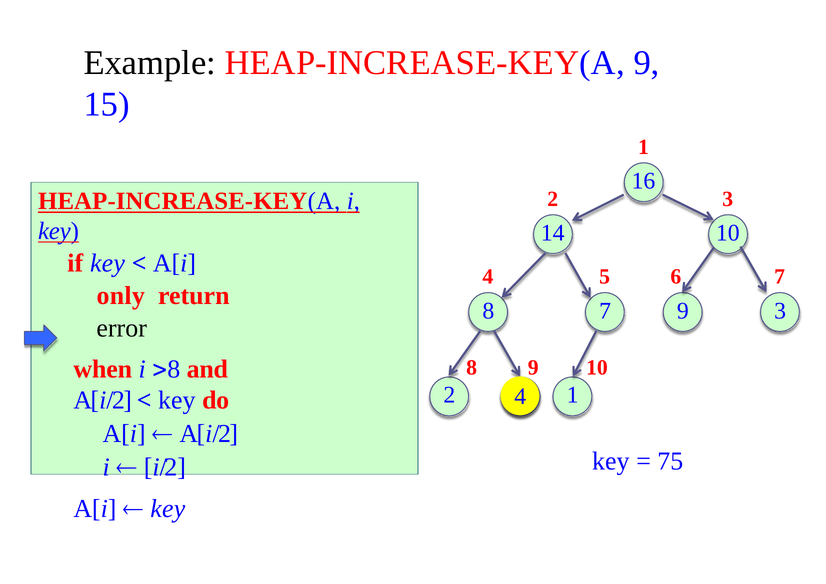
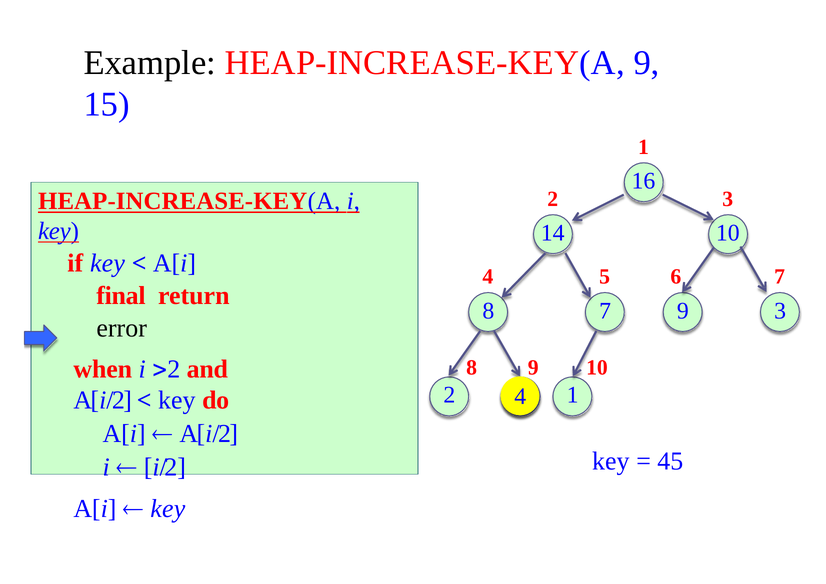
only: only -> final
8 at (174, 369): 8 -> 2
75: 75 -> 45
